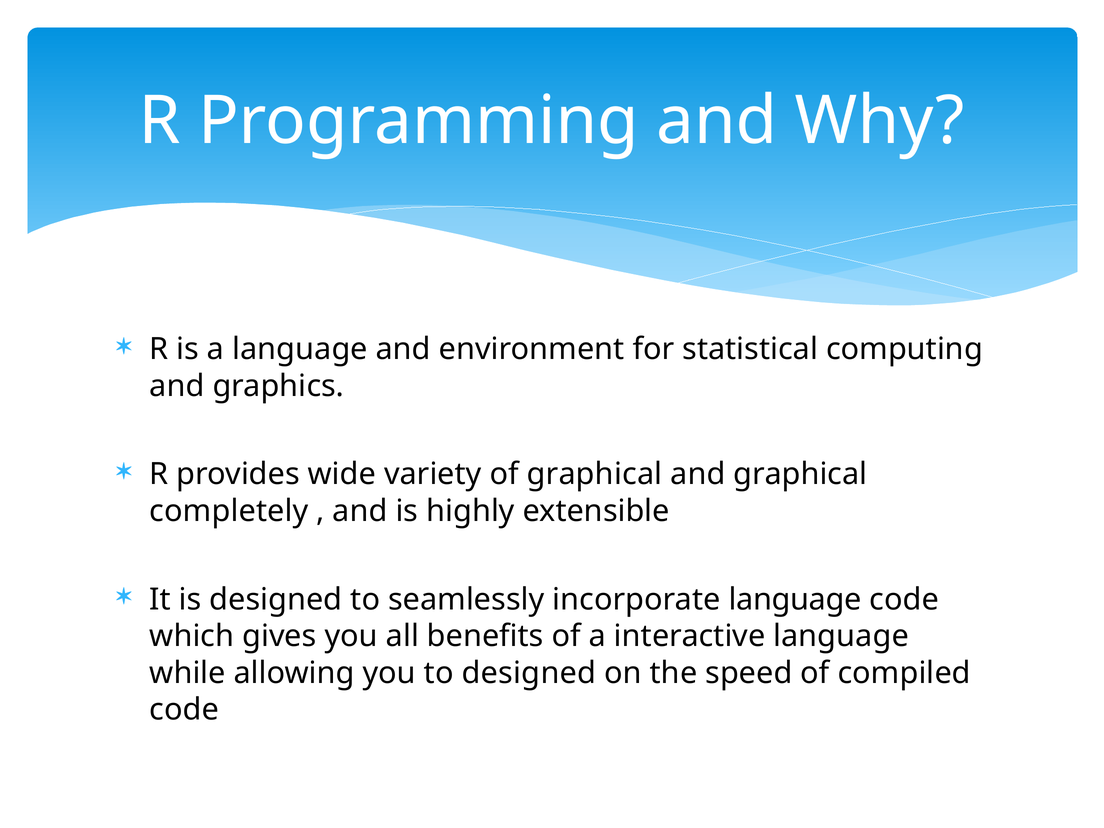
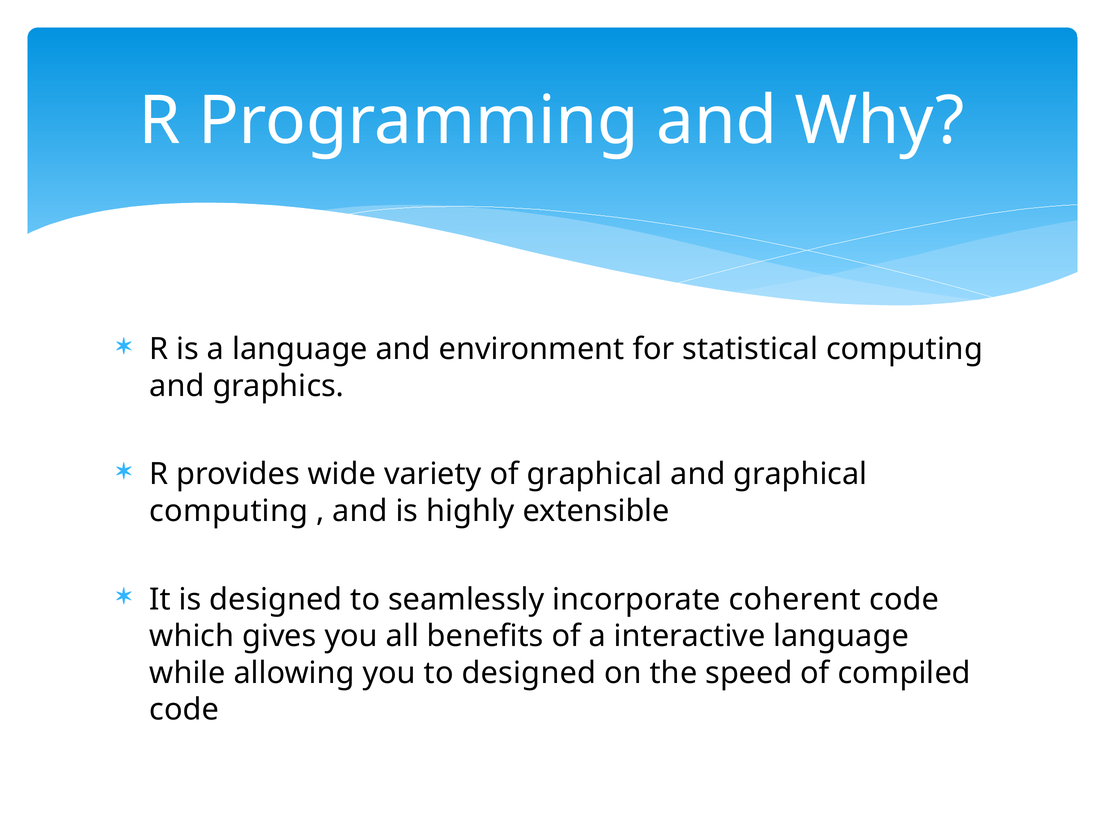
completely at (229, 511): completely -> computing
incorporate language: language -> coherent
